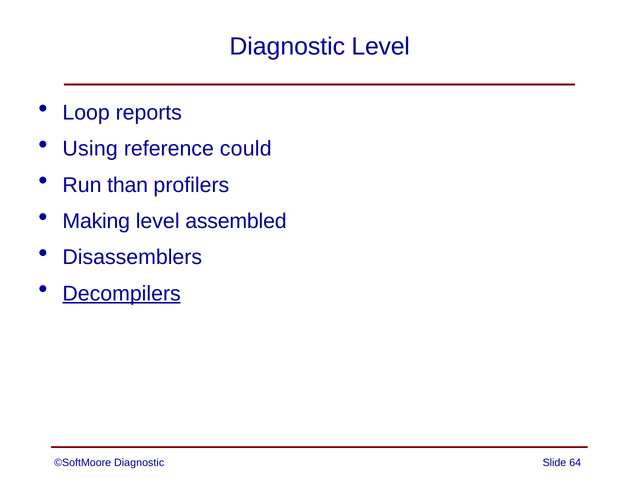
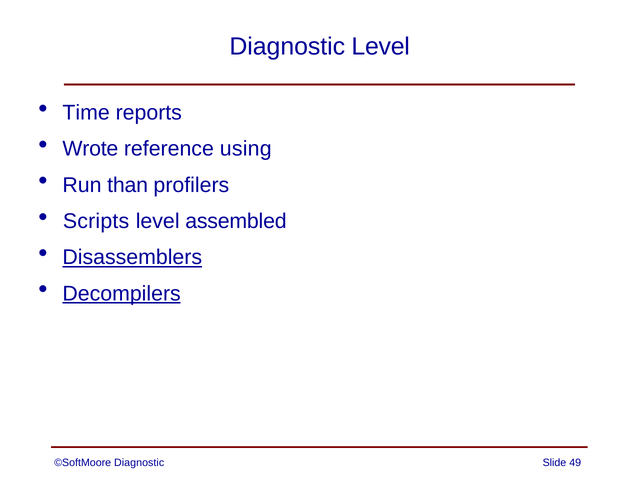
Loop: Loop -> Time
Using: Using -> Wrote
could: could -> using
Making: Making -> Scripts
Disassemblers underline: none -> present
64: 64 -> 49
